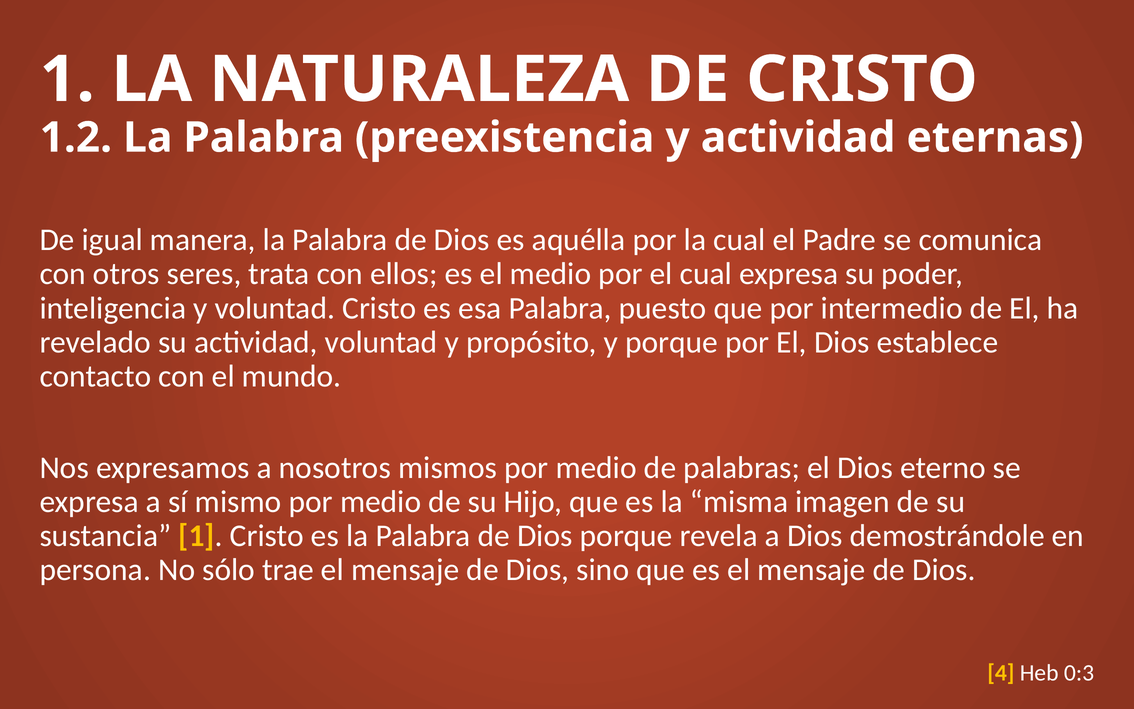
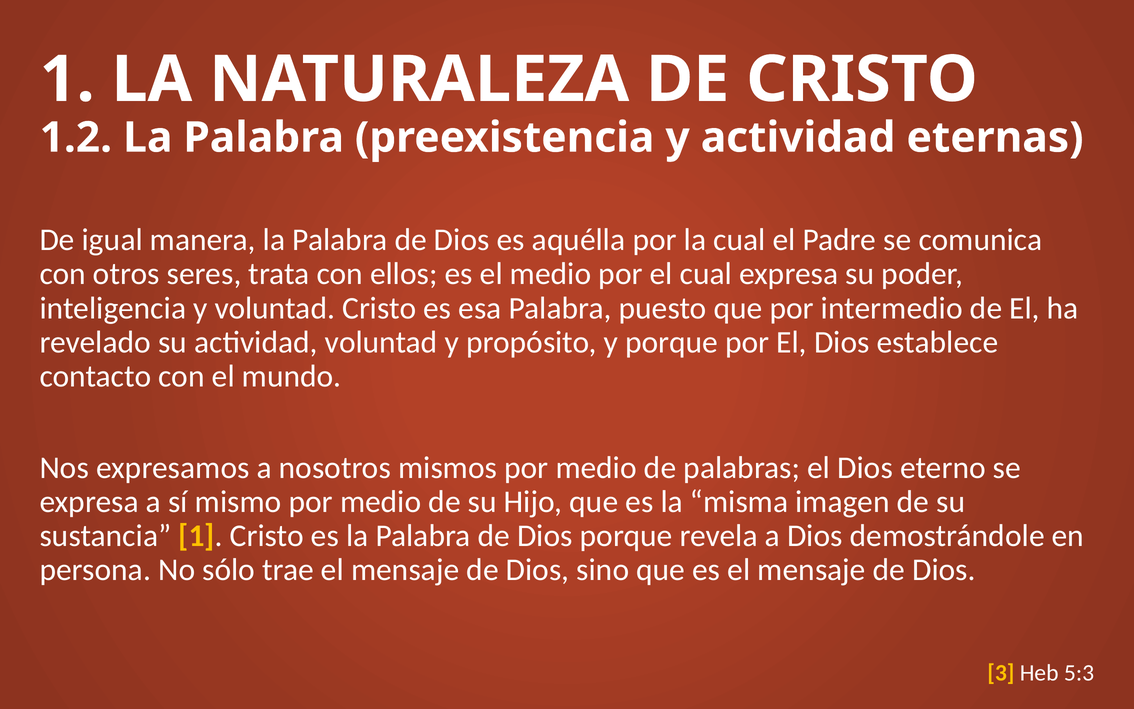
4: 4 -> 3
0:3: 0:3 -> 5:3
